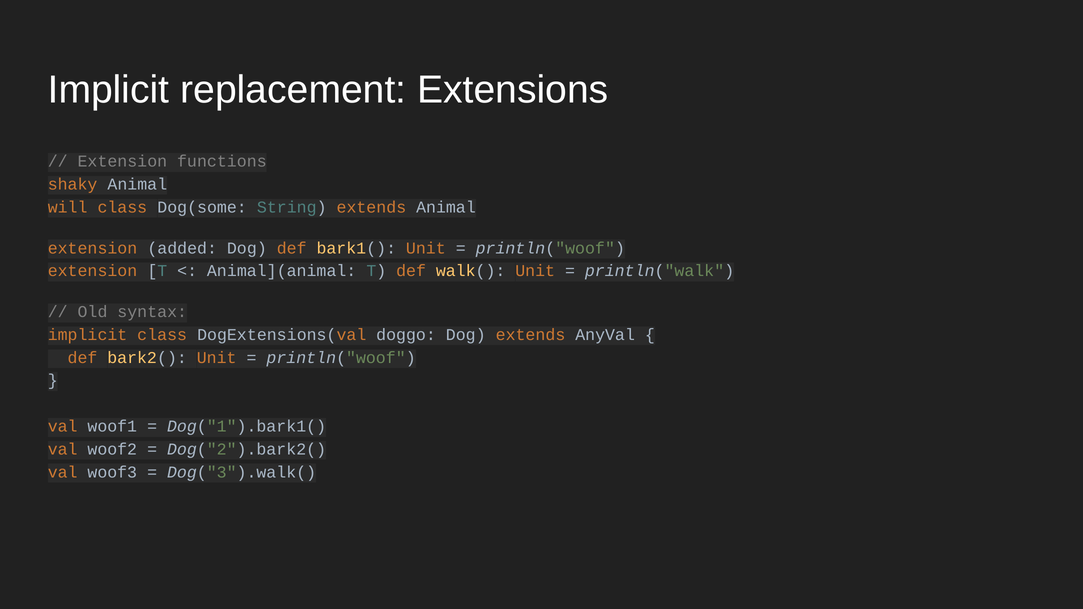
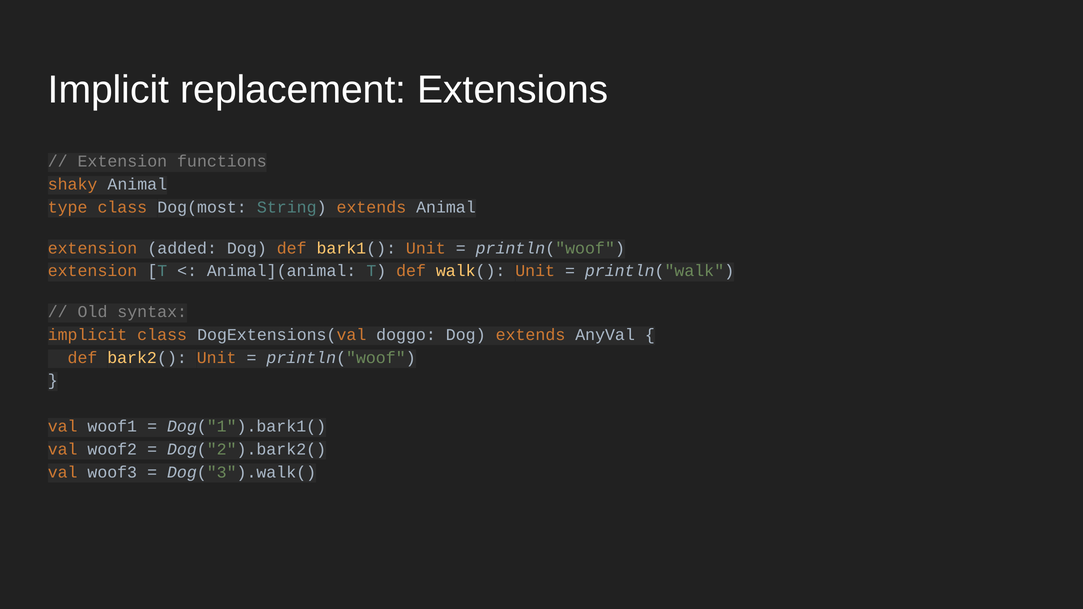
will: will -> type
Dog(some: Dog(some -> Dog(most
